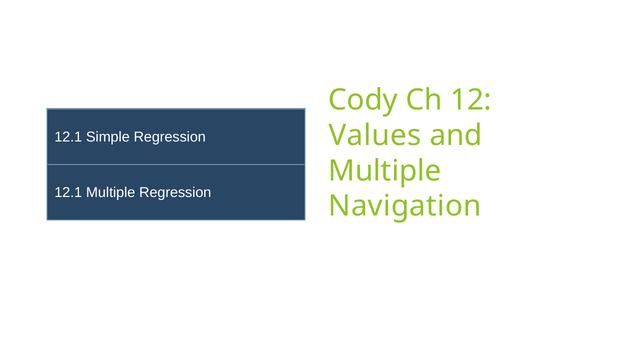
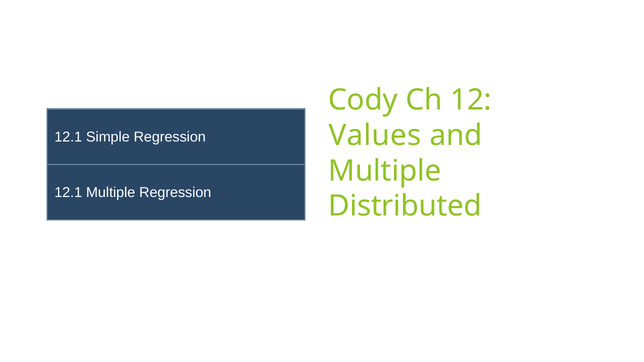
Navigation: Navigation -> Distributed
